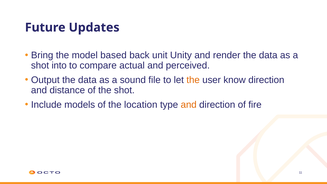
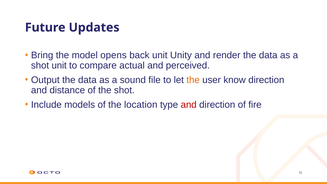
based: based -> opens
shot into: into -> unit
and at (189, 105) colour: orange -> red
